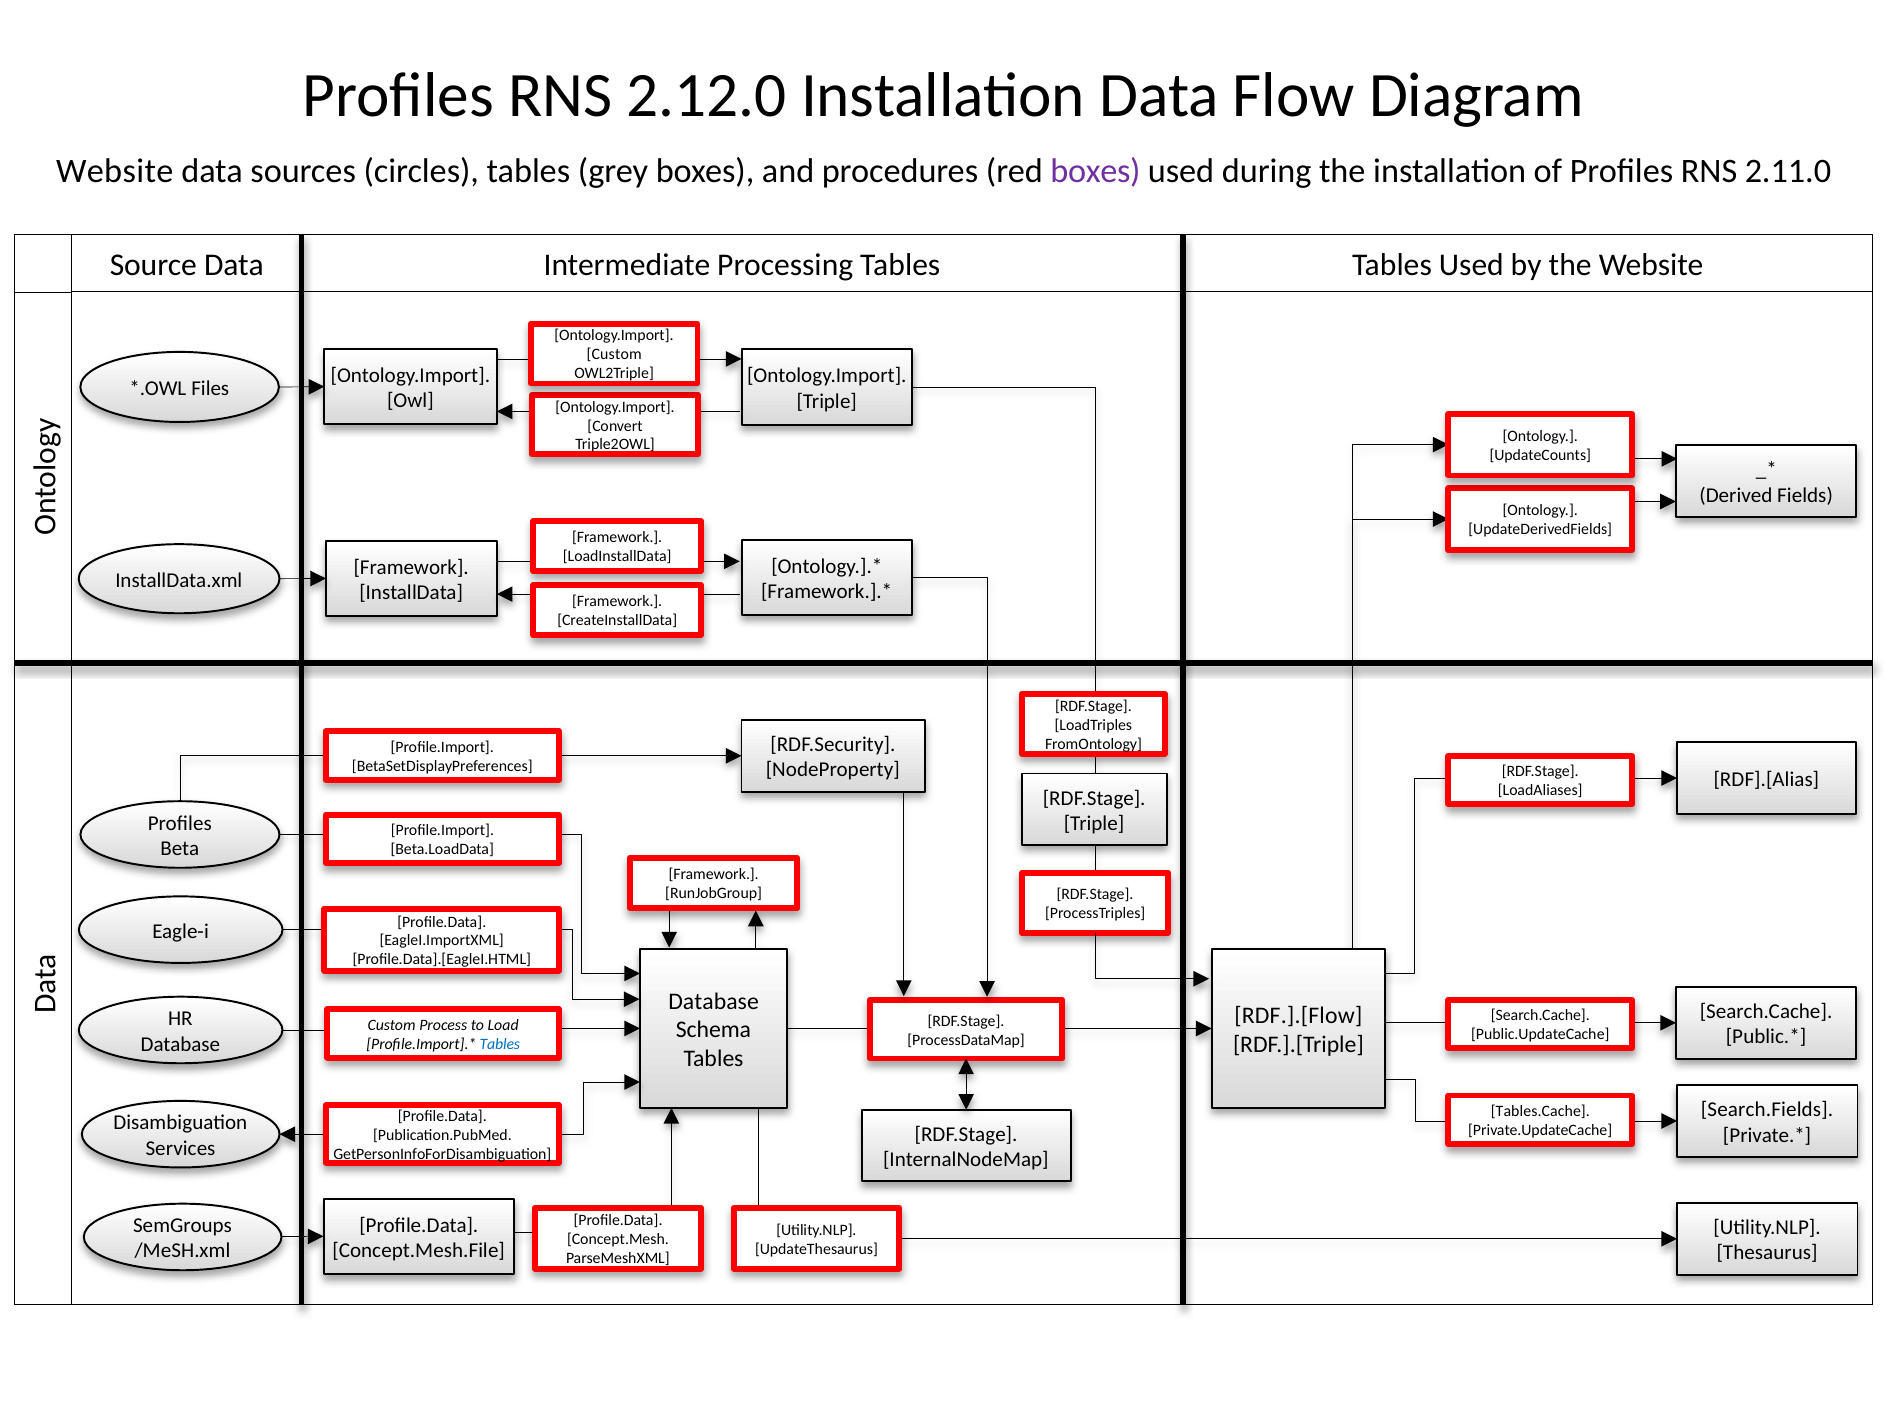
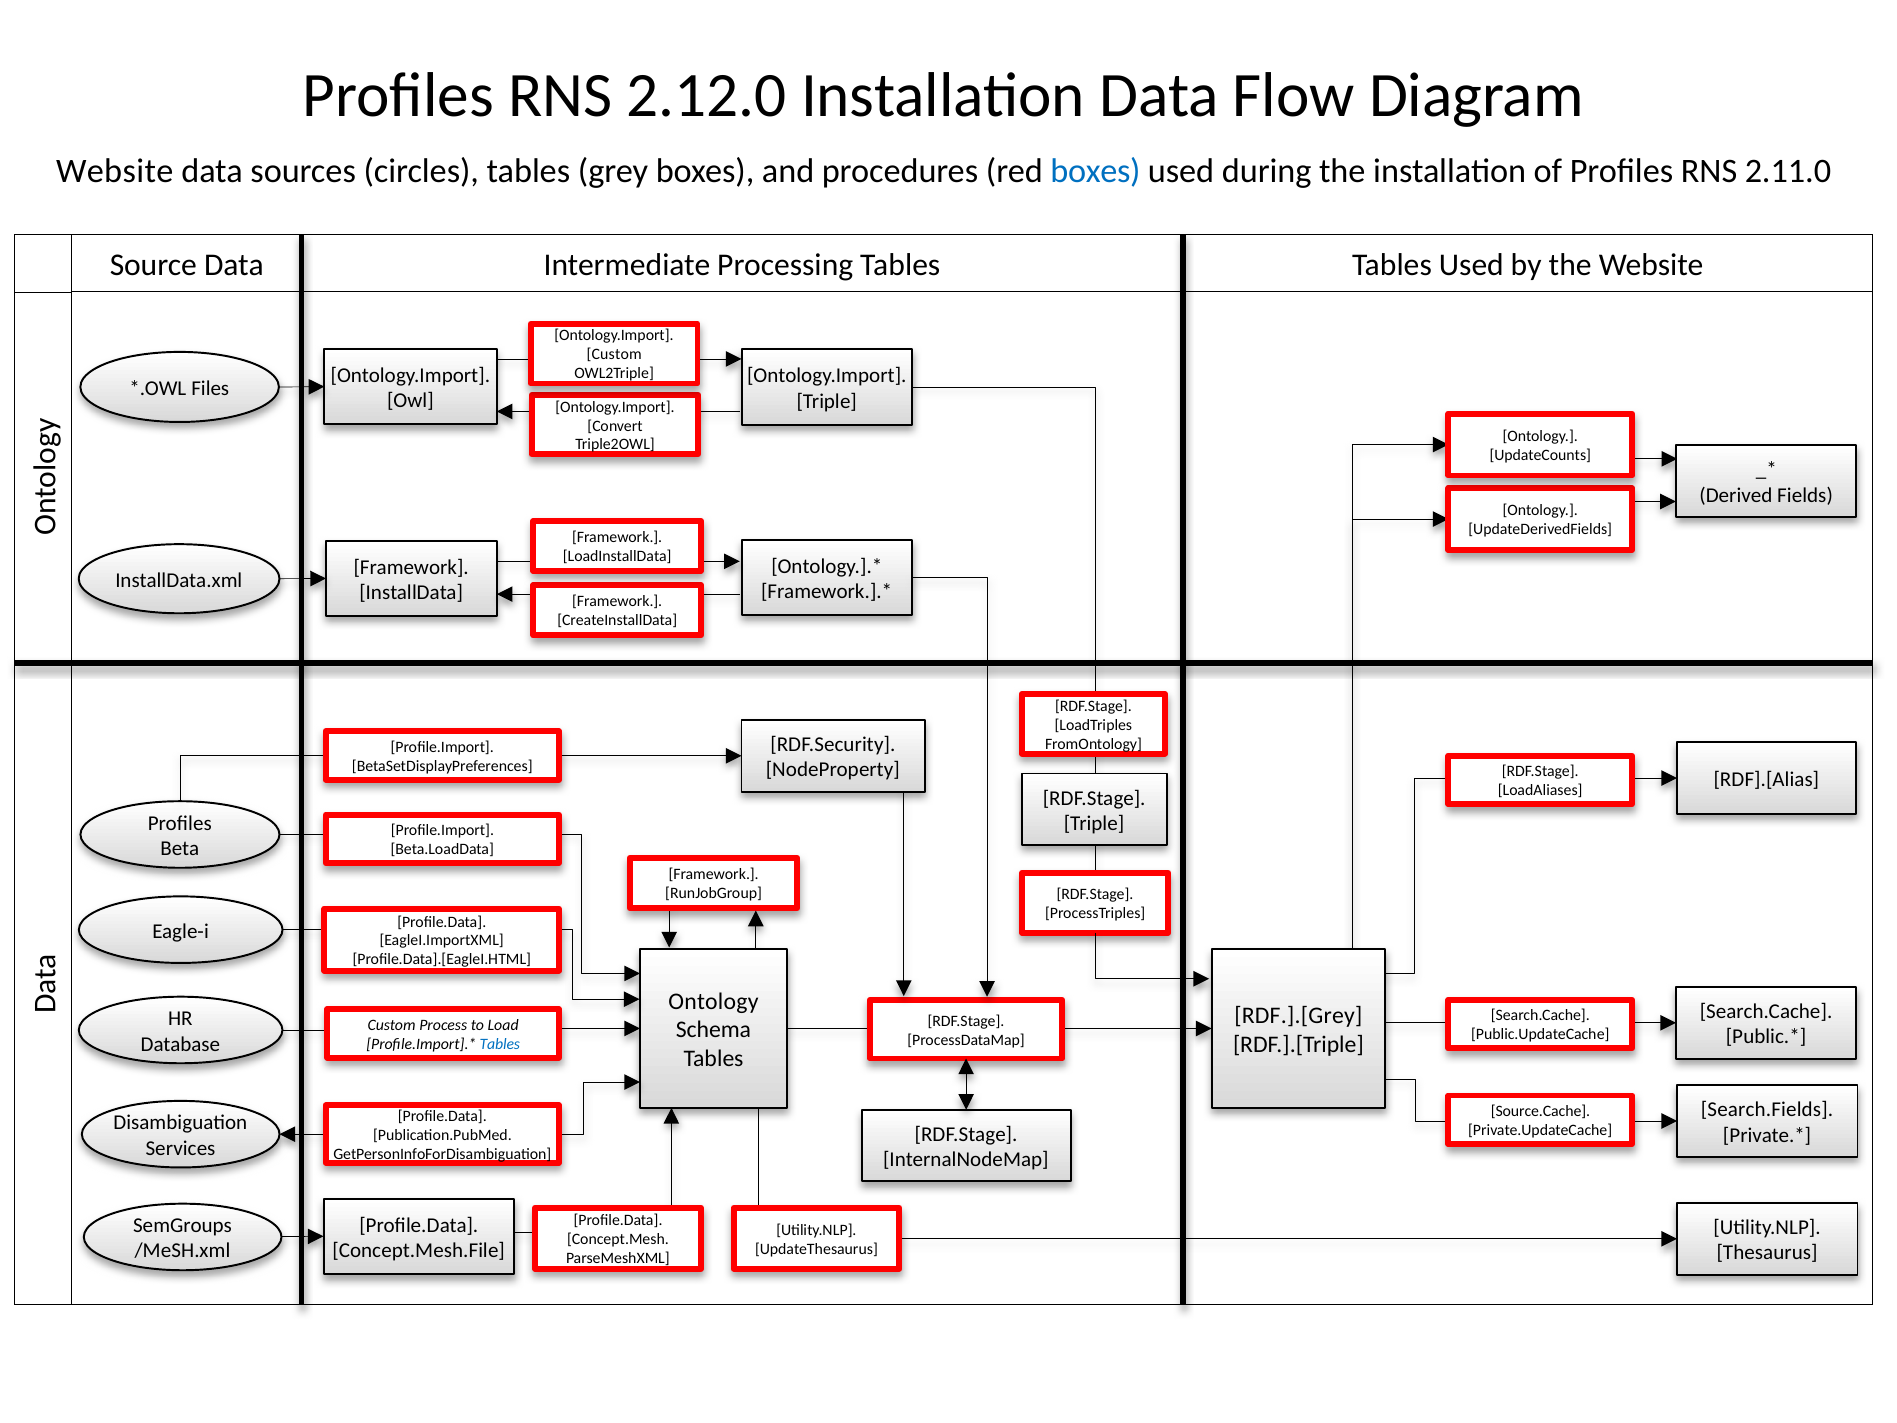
boxes at (1096, 172) colour: purple -> blue
Database at (714, 1001): Database -> Ontology
RDF.].[Flow: RDF.].[Flow -> RDF.].[Grey
Tables.Cache: Tables.Cache -> Source.Cache
